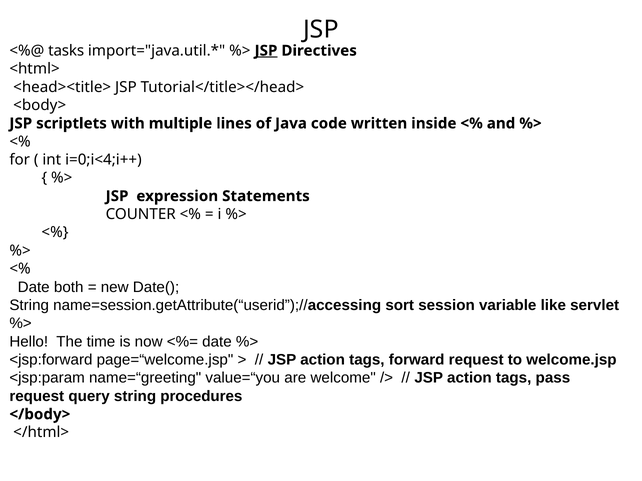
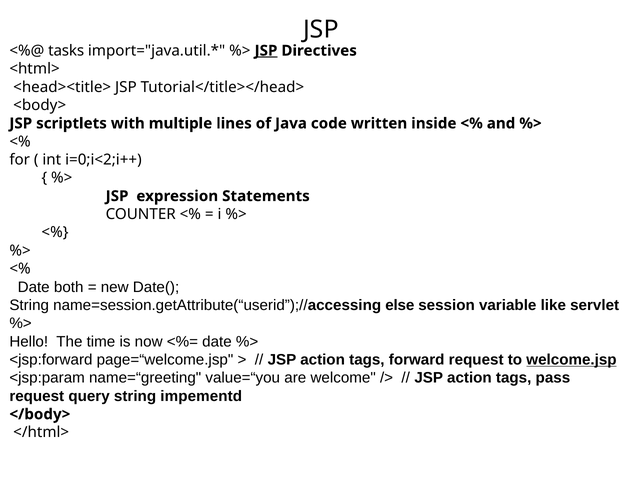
i=0;i<4;i++: i=0;i<4;i++ -> i=0;i<2;i++
sort: sort -> else
welcome.jsp underline: none -> present
procedures: procedures -> impementd
